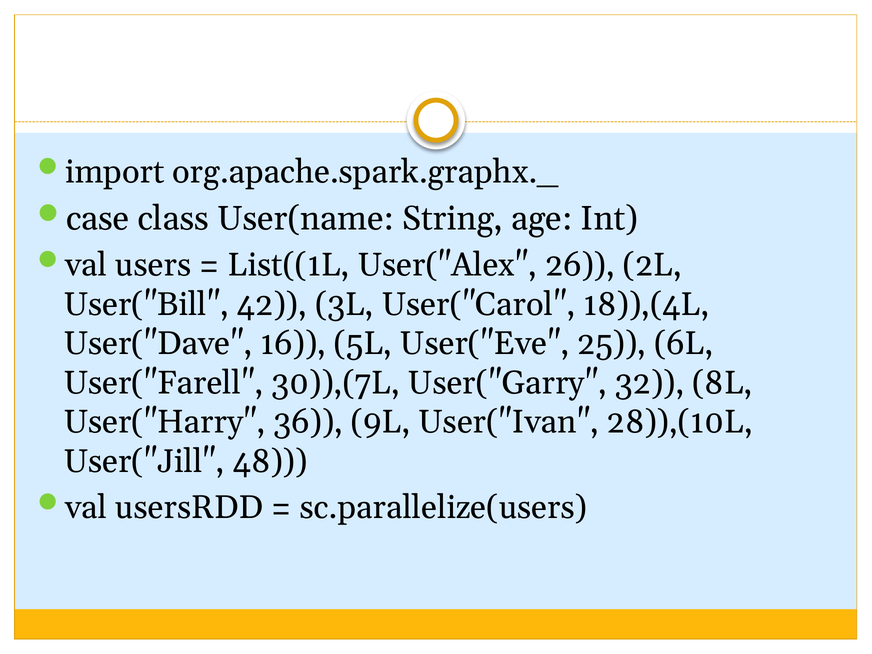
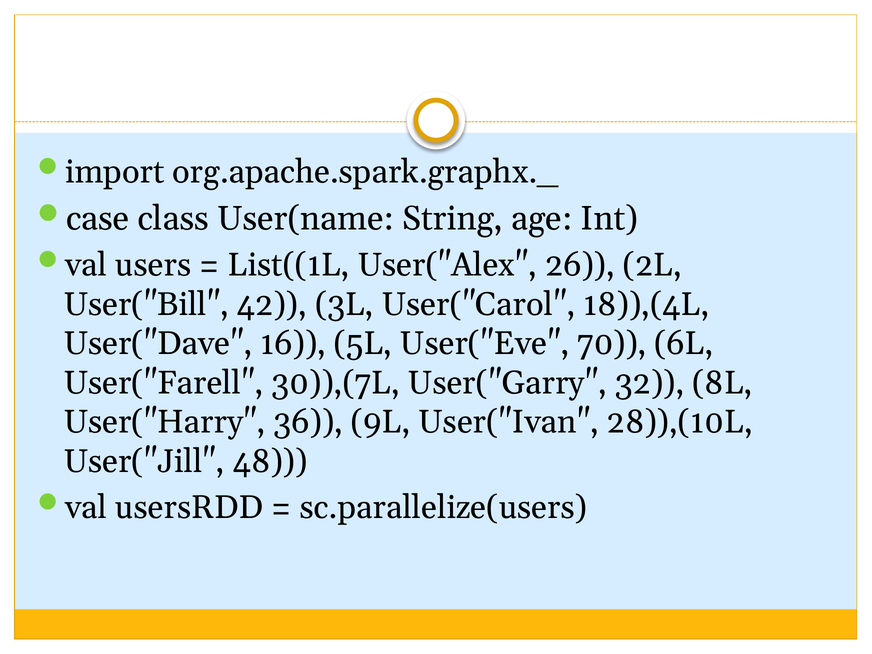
25: 25 -> 70
